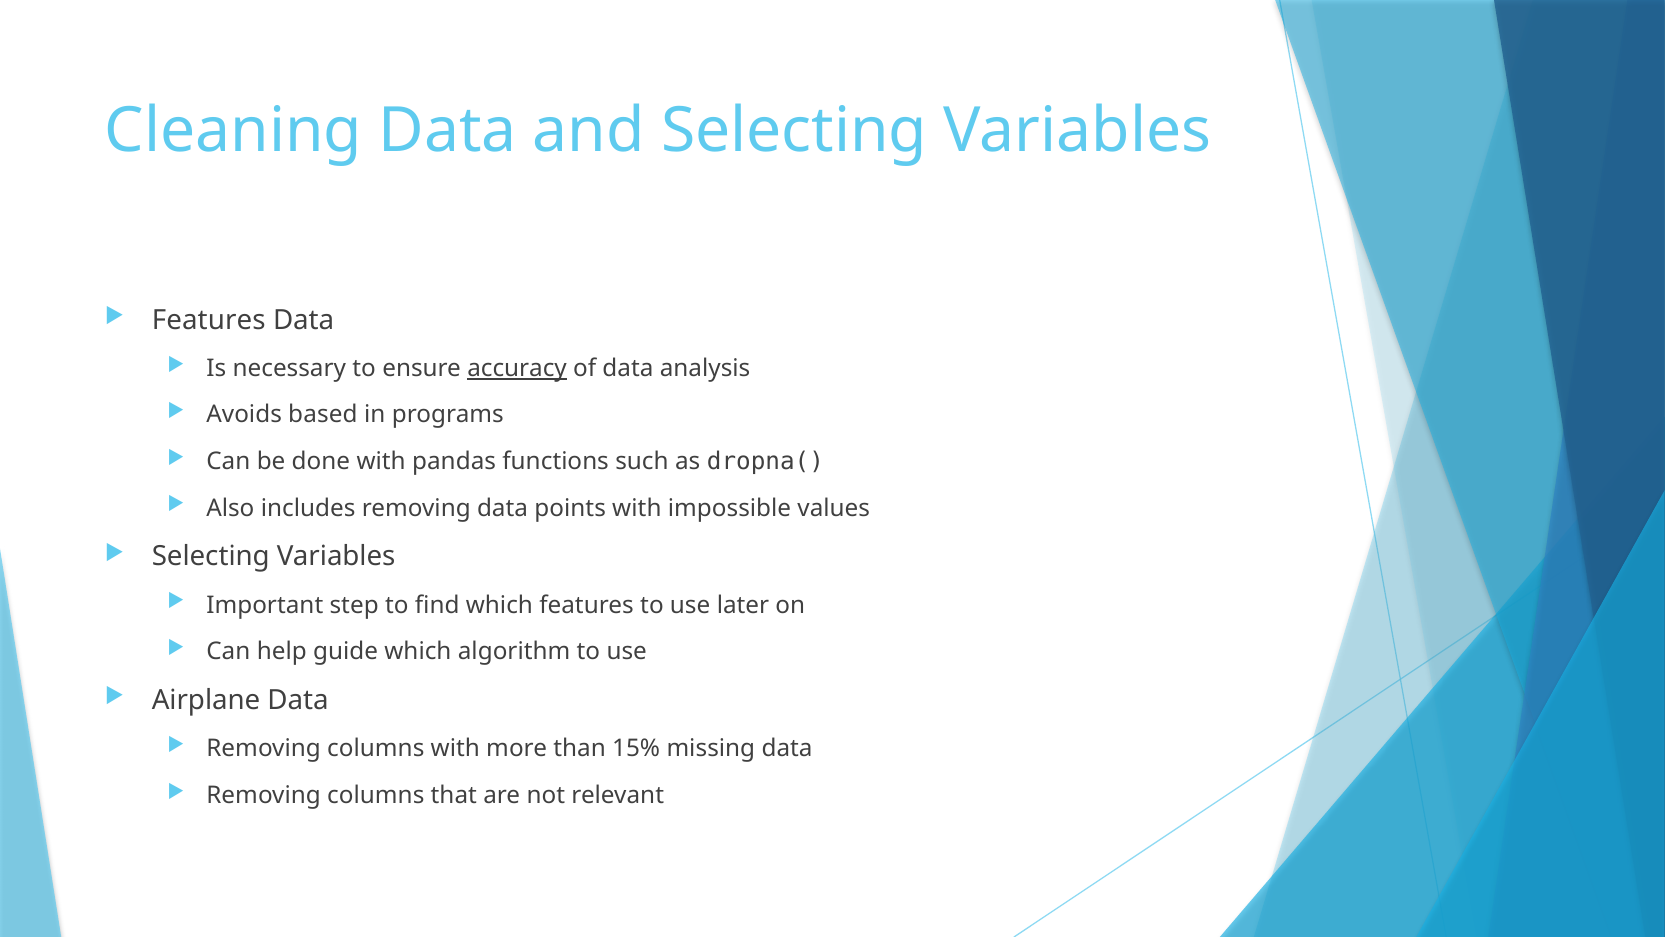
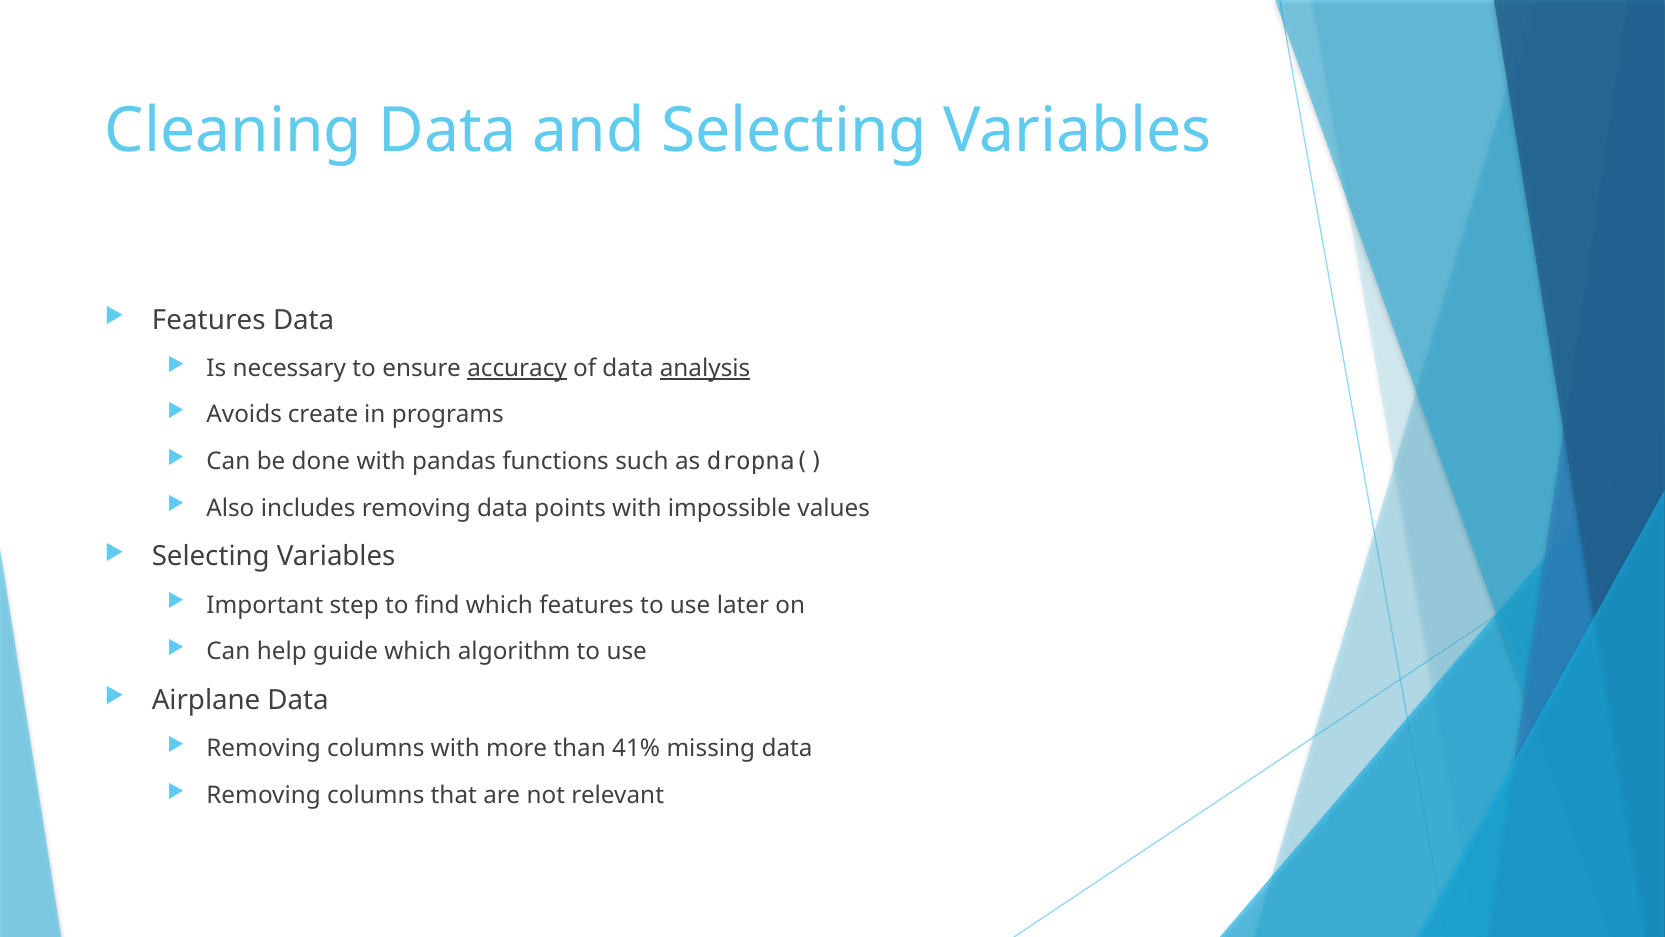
analysis underline: none -> present
based: based -> create
15%: 15% -> 41%
